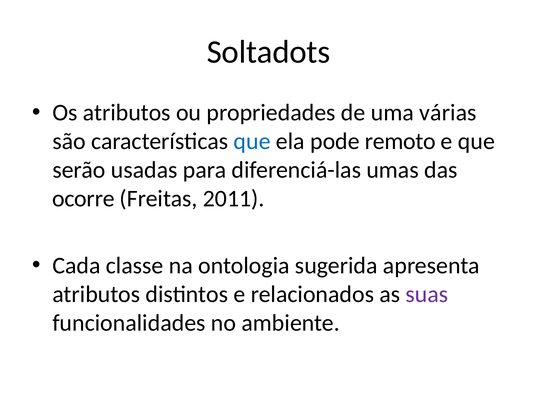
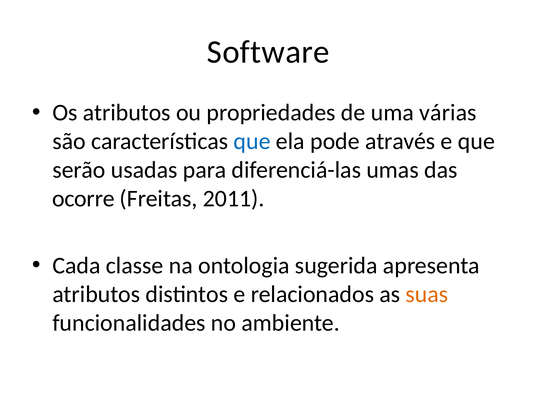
Soltadots: Soltadots -> Software
remoto: remoto -> através
suas colour: purple -> orange
